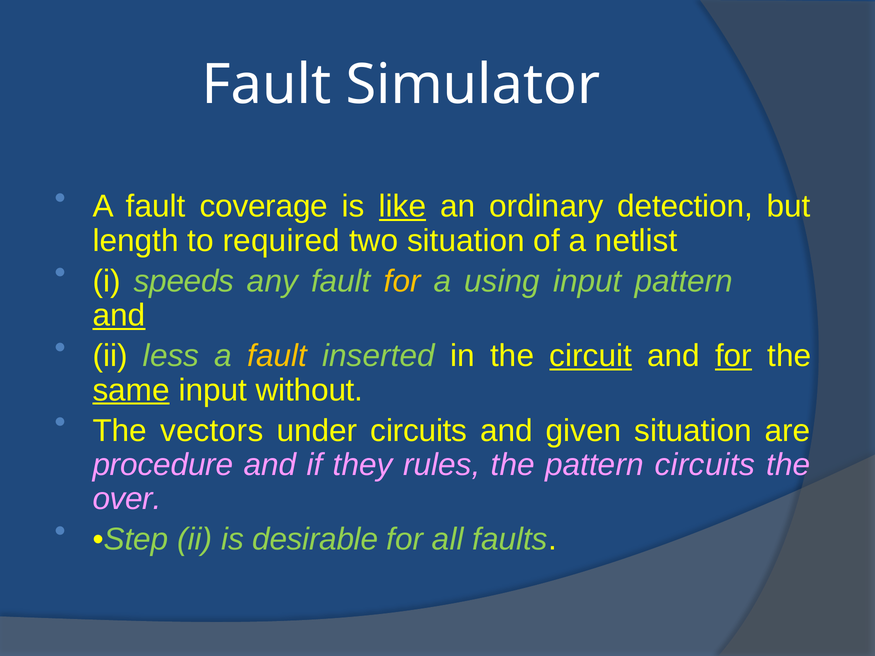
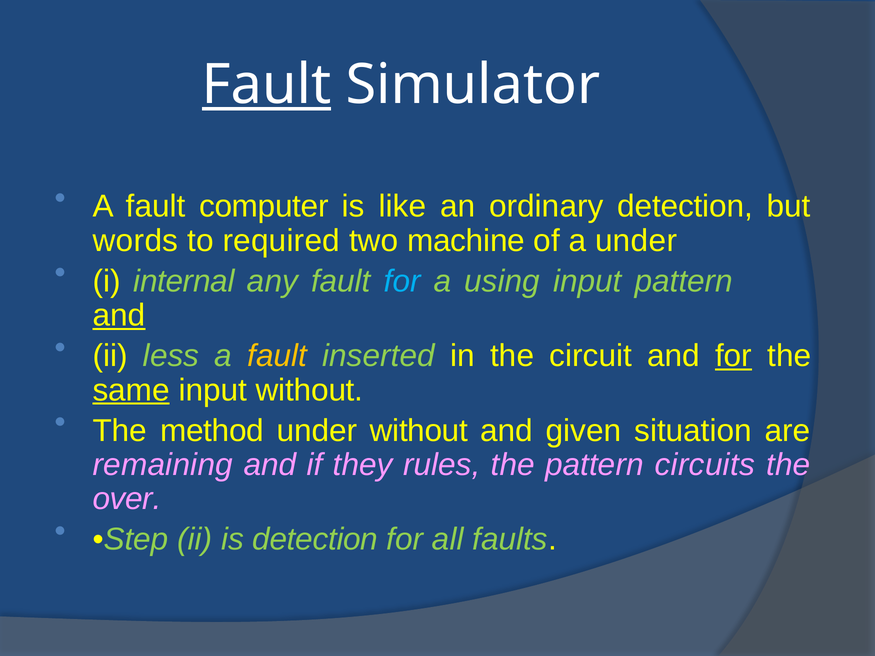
Fault at (267, 85) underline: none -> present
coverage: coverage -> computer
like underline: present -> none
length: length -> words
two situation: situation -> machine
a netlist: netlist -> under
speeds: speeds -> internal
for at (402, 281) colour: yellow -> light blue
circuit underline: present -> none
vectors: vectors -> method
under circuits: circuits -> without
procedure: procedure -> remaining
is desirable: desirable -> detection
